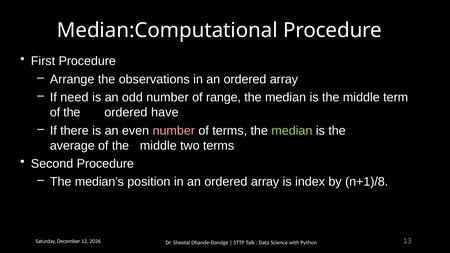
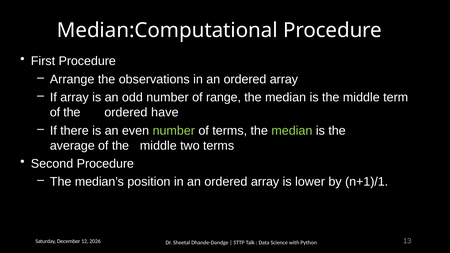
If need: need -> array
number at (174, 131) colour: pink -> light green
index: index -> lower
n+1)/8: n+1)/8 -> n+1)/1
